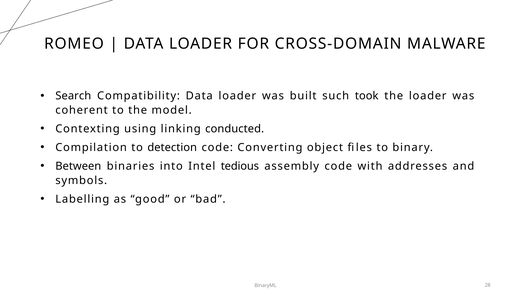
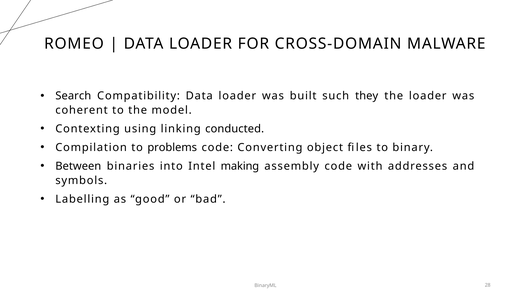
took: took -> they
detection: detection -> problems
tedious: tedious -> making
